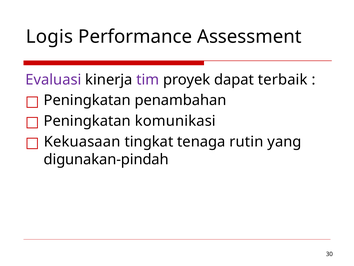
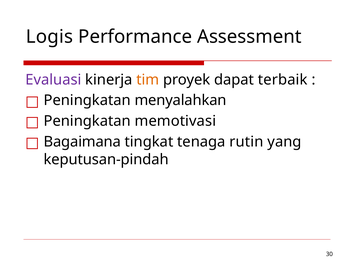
tim colour: purple -> orange
penambahan: penambahan -> menyalahkan
komunikasi: komunikasi -> memotivasi
Kekuasaan: Kekuasaan -> Bagaimana
digunakan-pindah: digunakan-pindah -> keputusan-pindah
